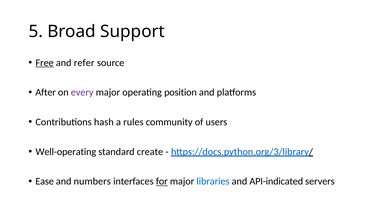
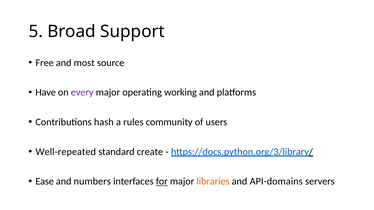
Free underline: present -> none
refer: refer -> most
After: After -> Have
position: position -> working
Well-operating: Well-operating -> Well-repeated
libraries colour: blue -> orange
API-indicated: API-indicated -> API-domains
